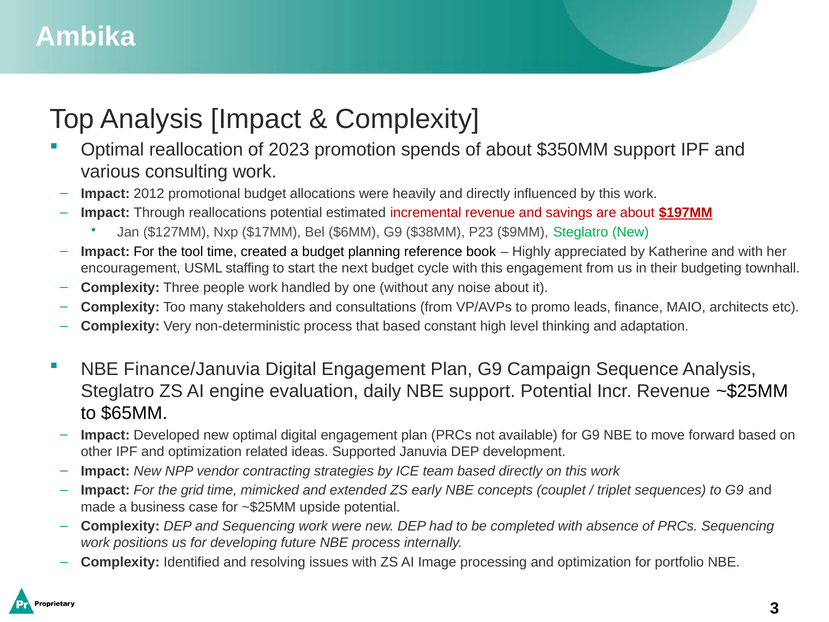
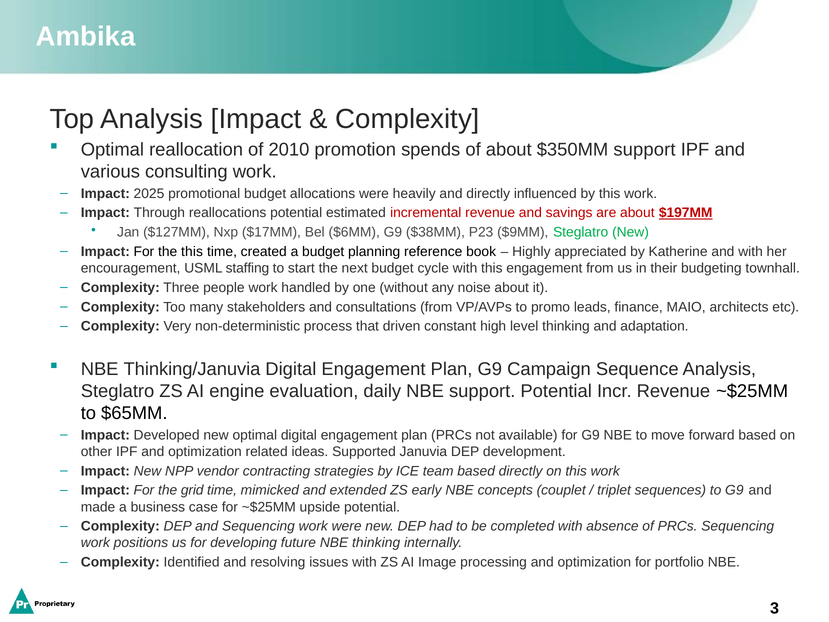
2023: 2023 -> 2010
2012: 2012 -> 2025
the tool: tool -> this
that based: based -> driven
Finance/Januvia: Finance/Januvia -> Thinking/Januvia
NBE process: process -> thinking
